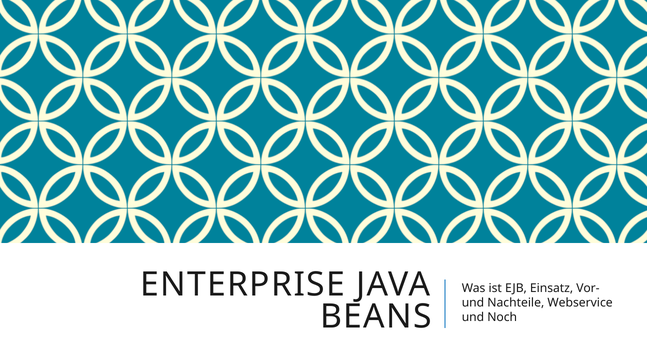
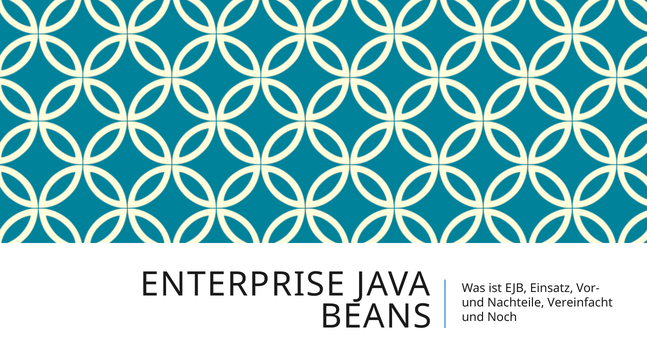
Webservice: Webservice -> Vereinfacht
